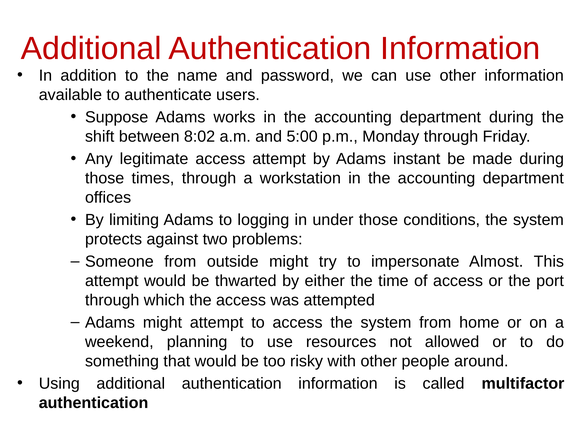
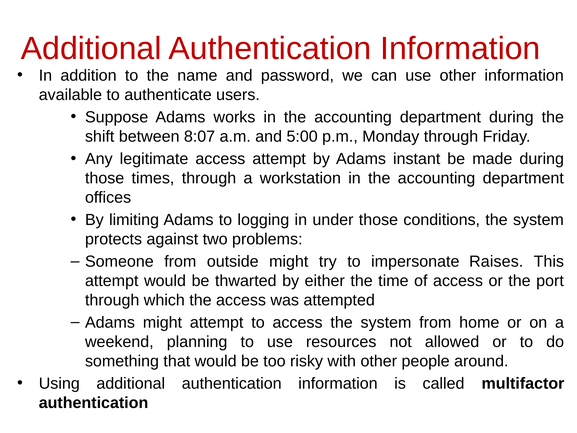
8:02: 8:02 -> 8:07
Almost: Almost -> Raises
